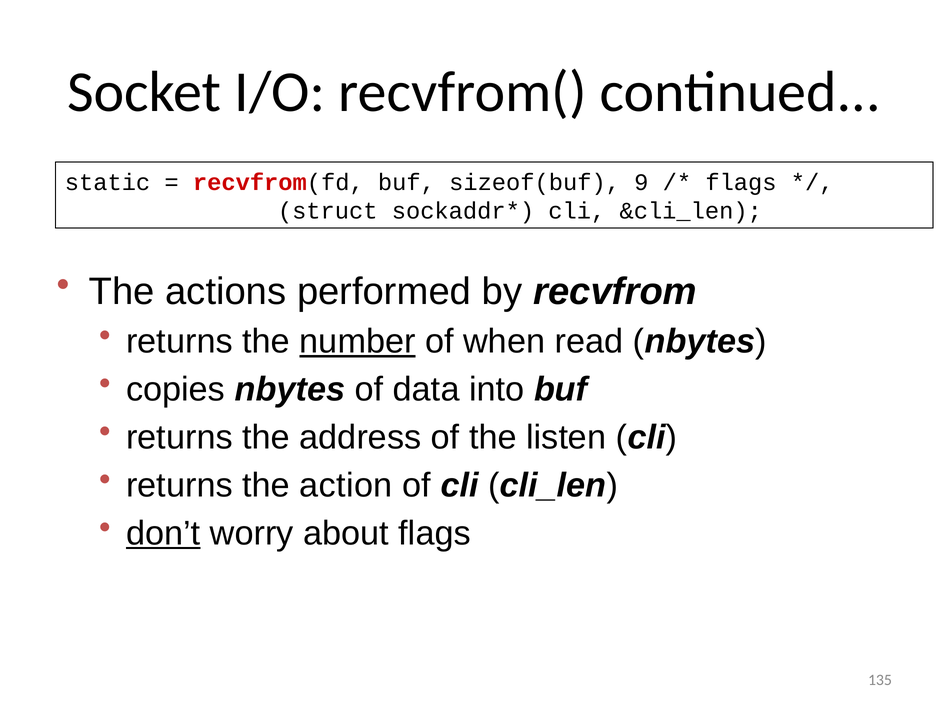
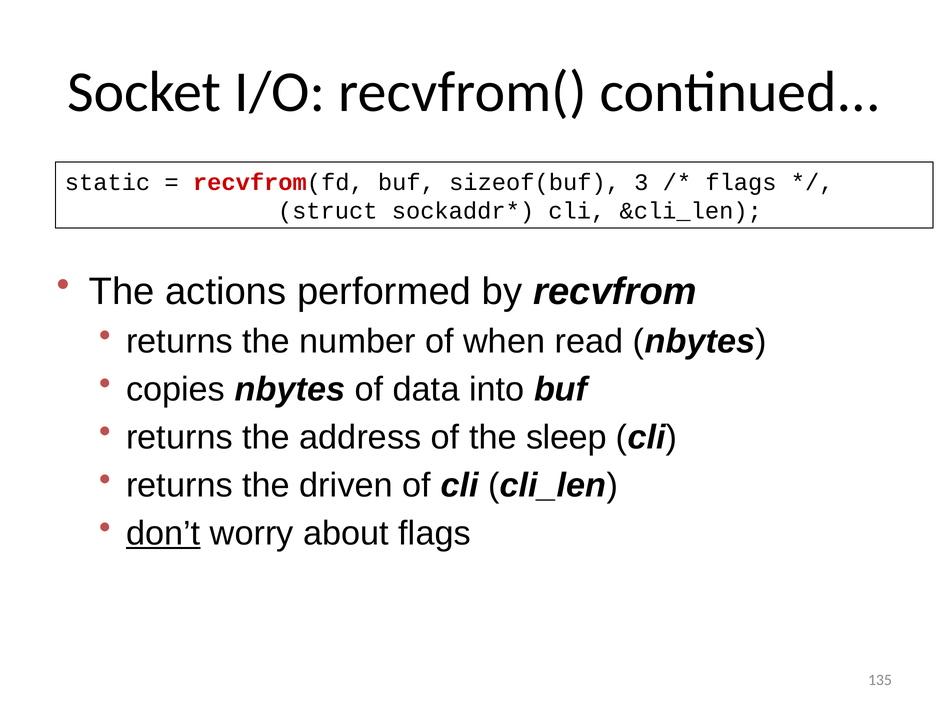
9: 9 -> 3
number underline: present -> none
listen: listen -> sleep
action: action -> driven
